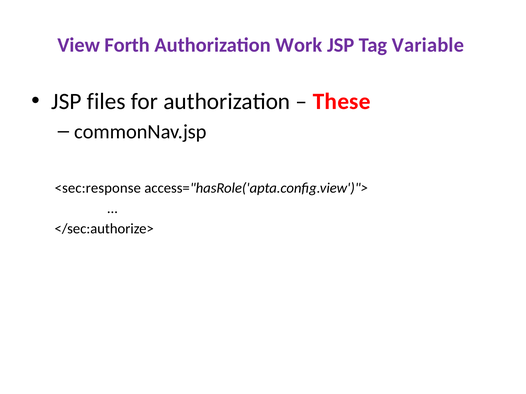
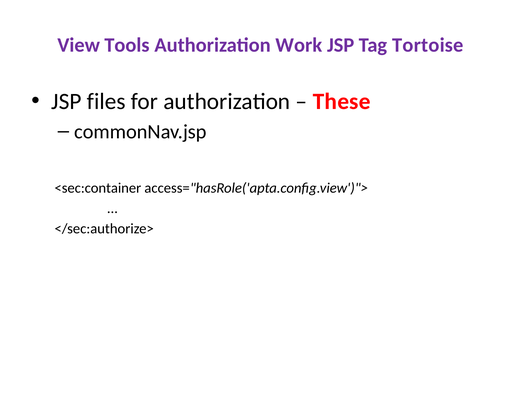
Forth: Forth -> Tools
Variable: Variable -> Tortoise
<sec:response: <sec:response -> <sec:container
